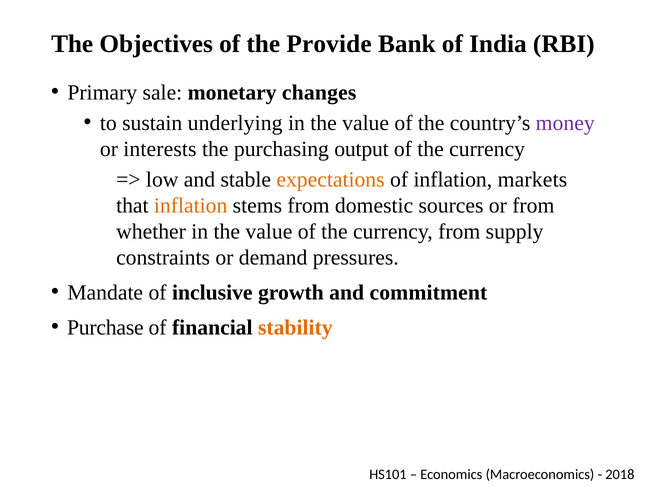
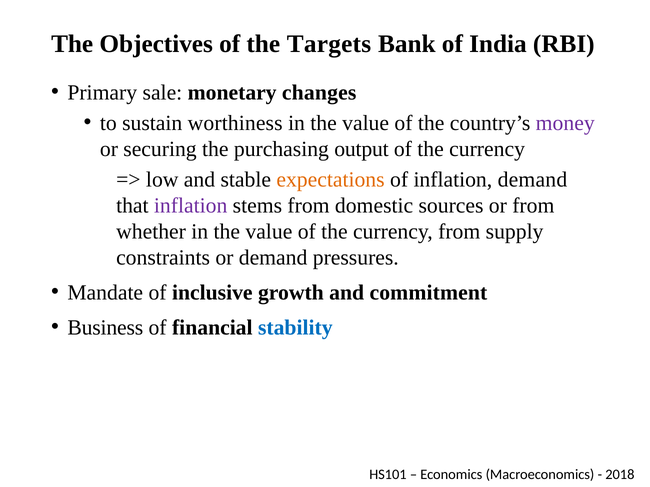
Provide: Provide -> Targets
underlying: underlying -> worthiness
interests: interests -> securing
inflation markets: markets -> demand
inflation at (191, 206) colour: orange -> purple
Purchase: Purchase -> Business
stability colour: orange -> blue
